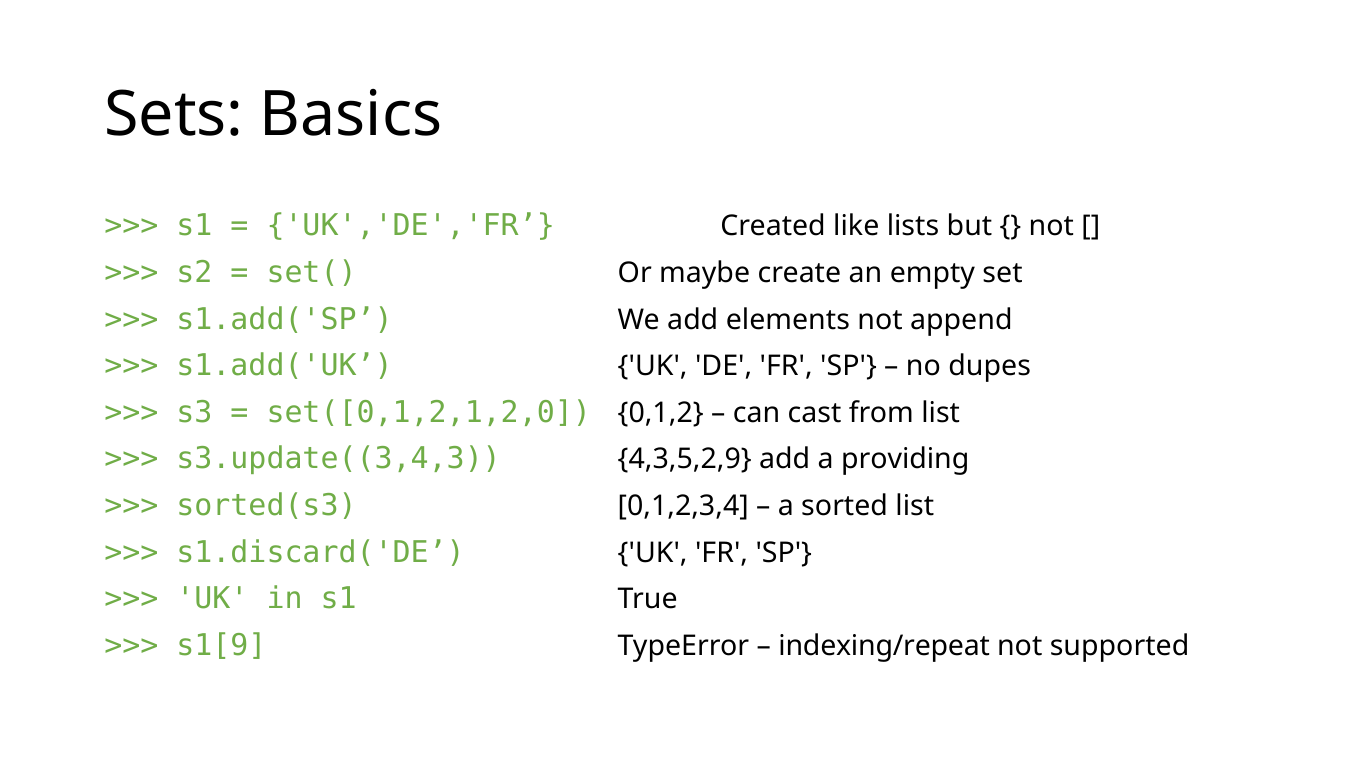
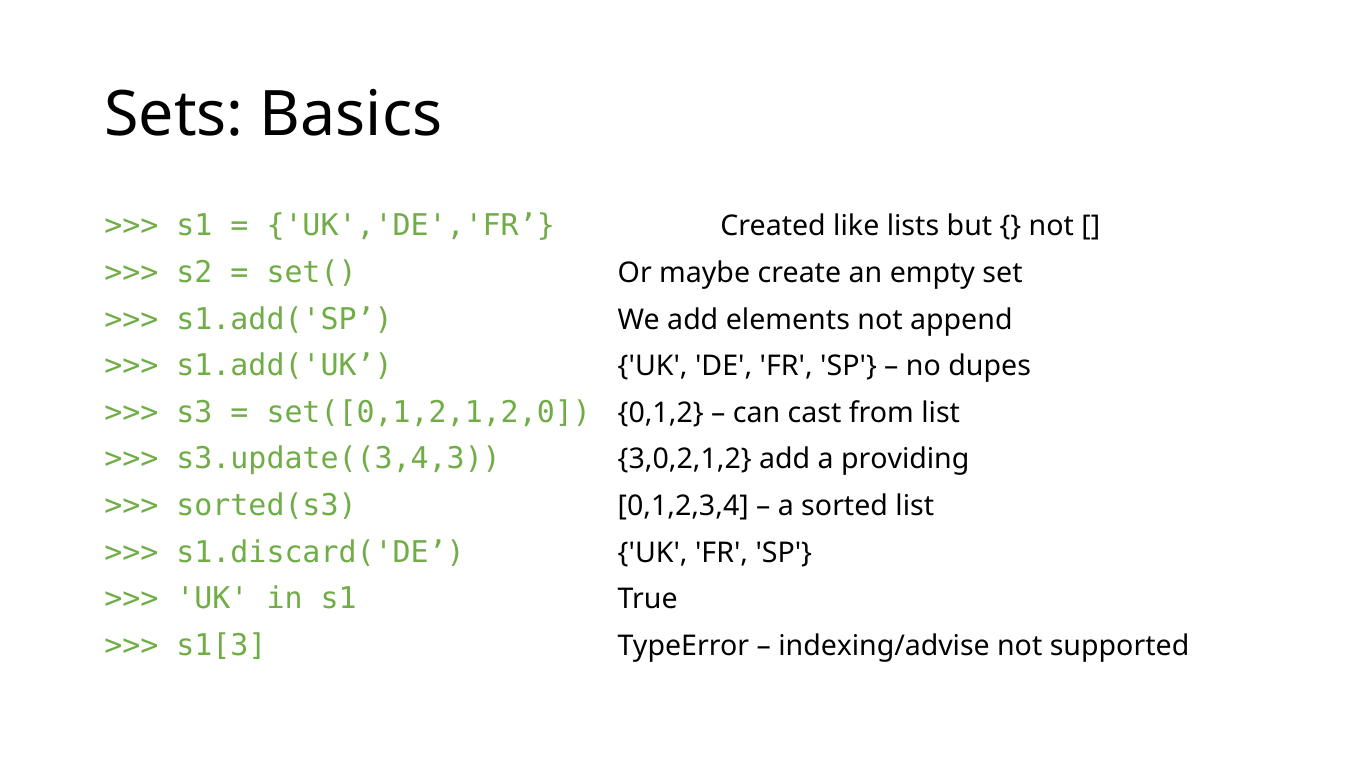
4,3,5,2,9: 4,3,5,2,9 -> 3,0,2,1,2
s1[9: s1[9 -> s1[3
indexing/repeat: indexing/repeat -> indexing/advise
